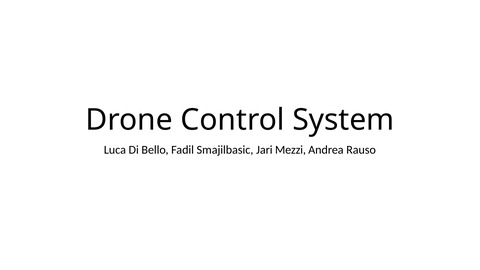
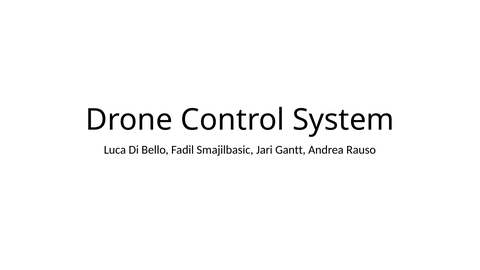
Mezzi: Mezzi -> Gantt
